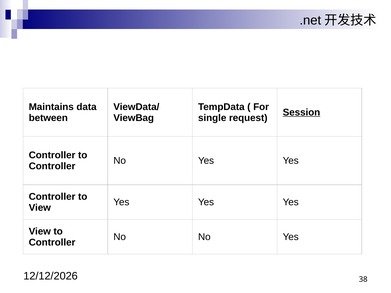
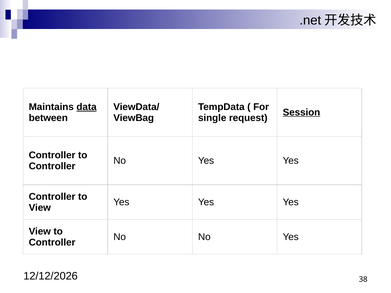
data underline: none -> present
